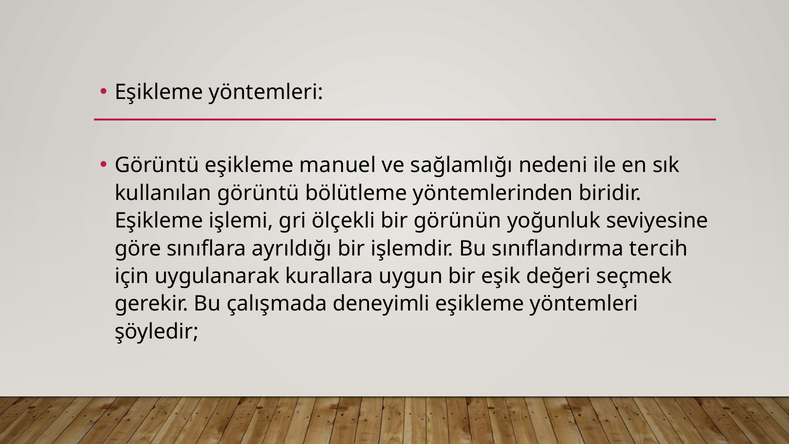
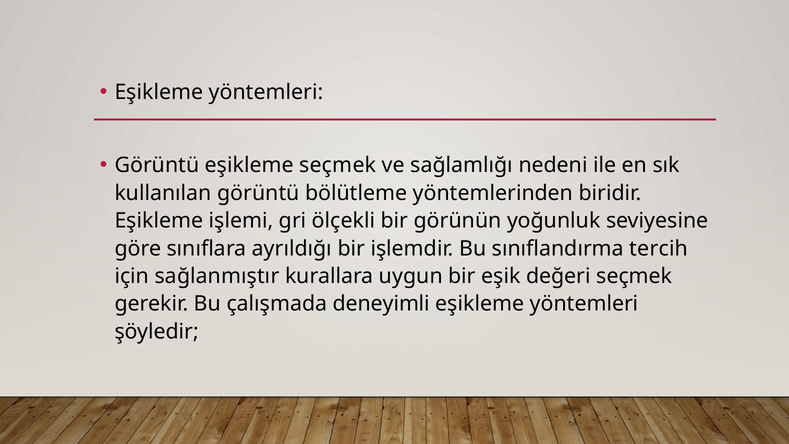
eşikleme manuel: manuel -> seçmek
uygulanarak: uygulanarak -> sağlanmıştır
